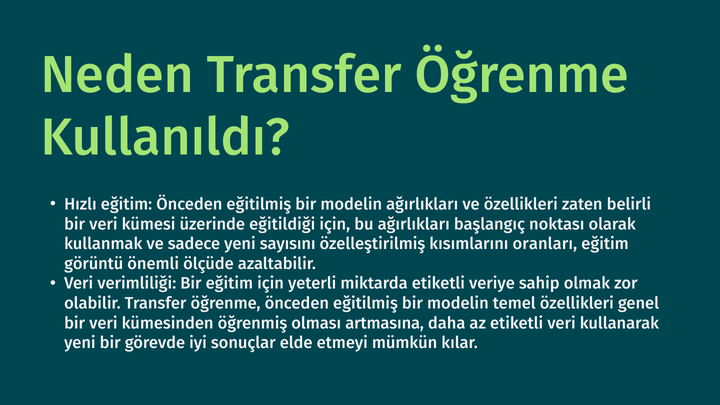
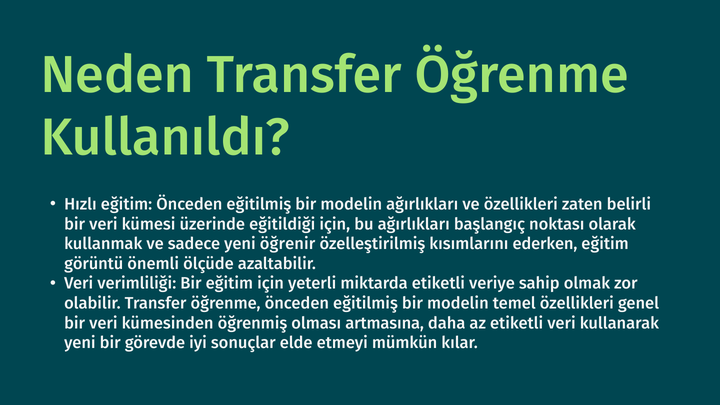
sayısını: sayısını -> öğrenir
oranları: oranları -> ederken
